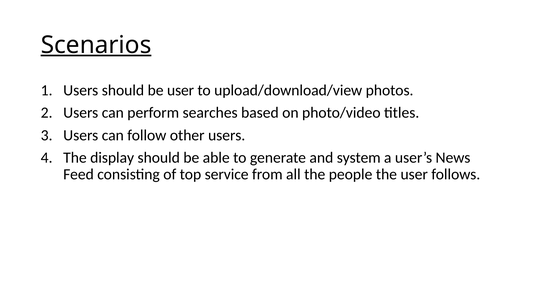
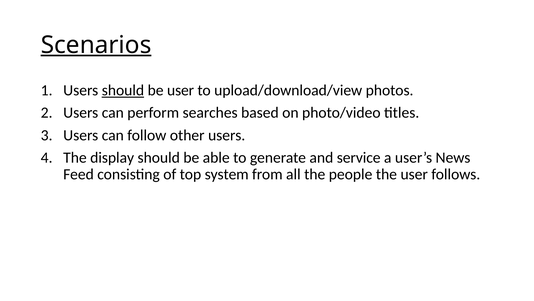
should at (123, 90) underline: none -> present
system: system -> service
service: service -> system
